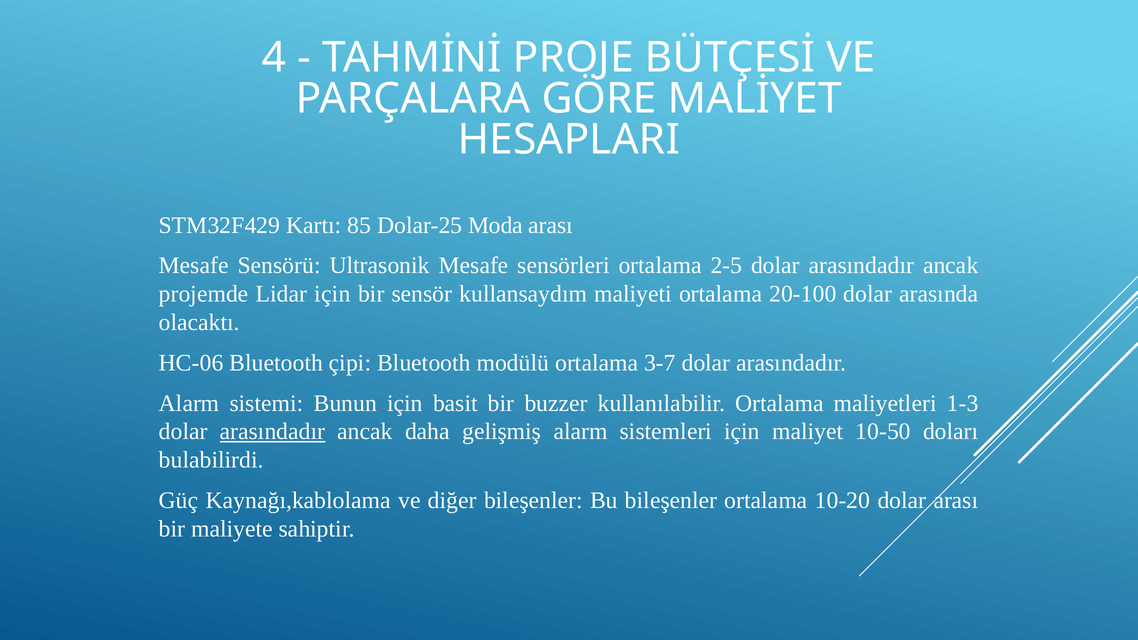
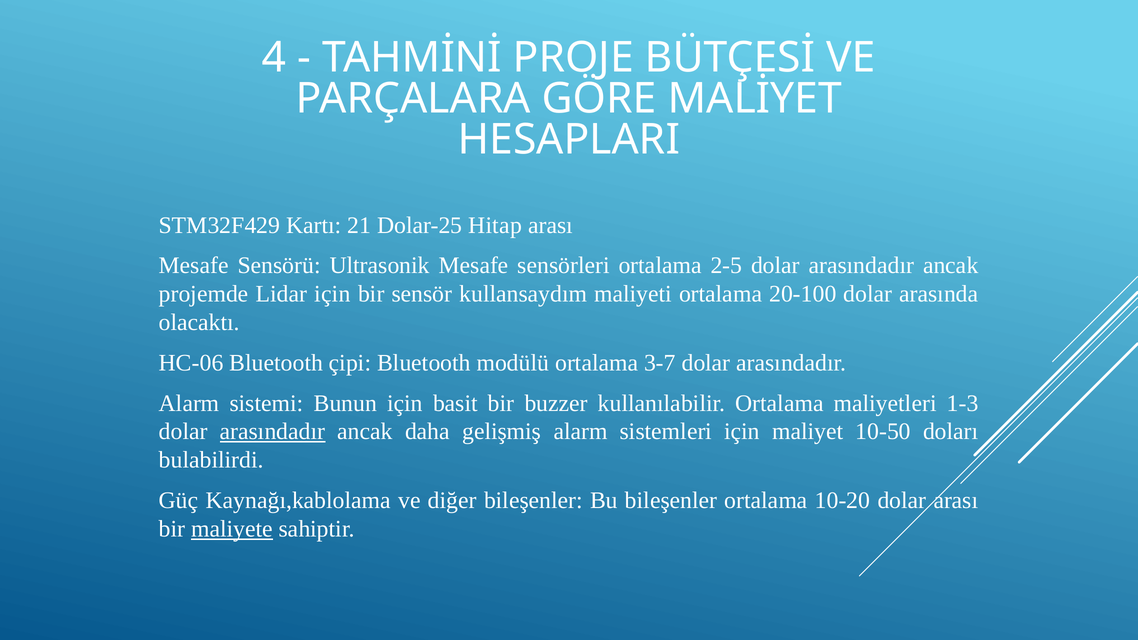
85: 85 -> 21
Moda: Moda -> Hitap
maliyete underline: none -> present
